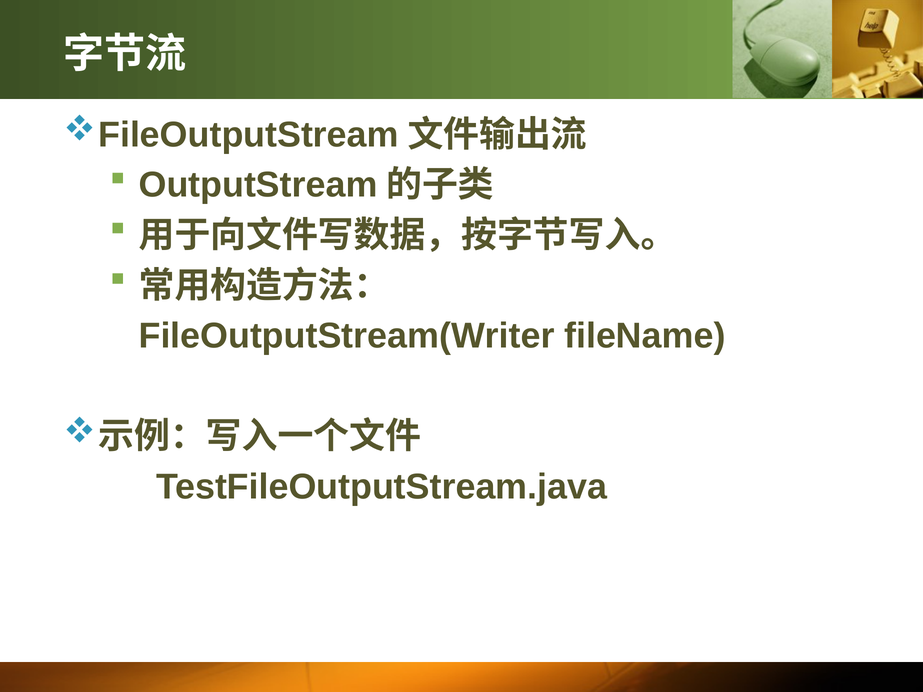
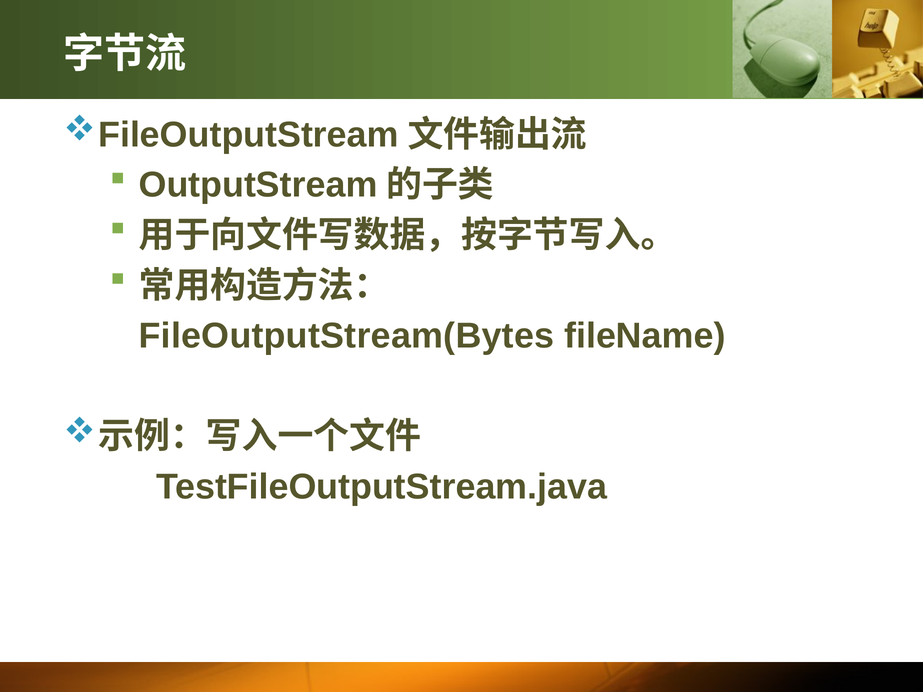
FileOutputStream(Writer: FileOutputStream(Writer -> FileOutputStream(Bytes
